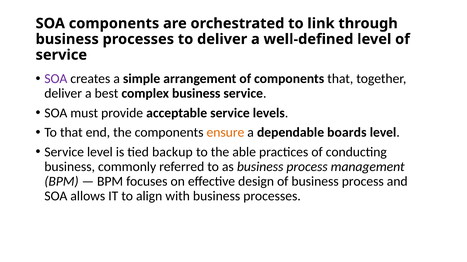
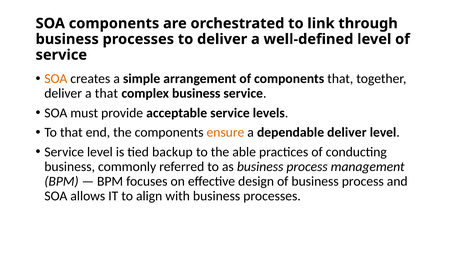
SOA at (56, 79) colour: purple -> orange
a best: best -> that
dependable boards: boards -> deliver
